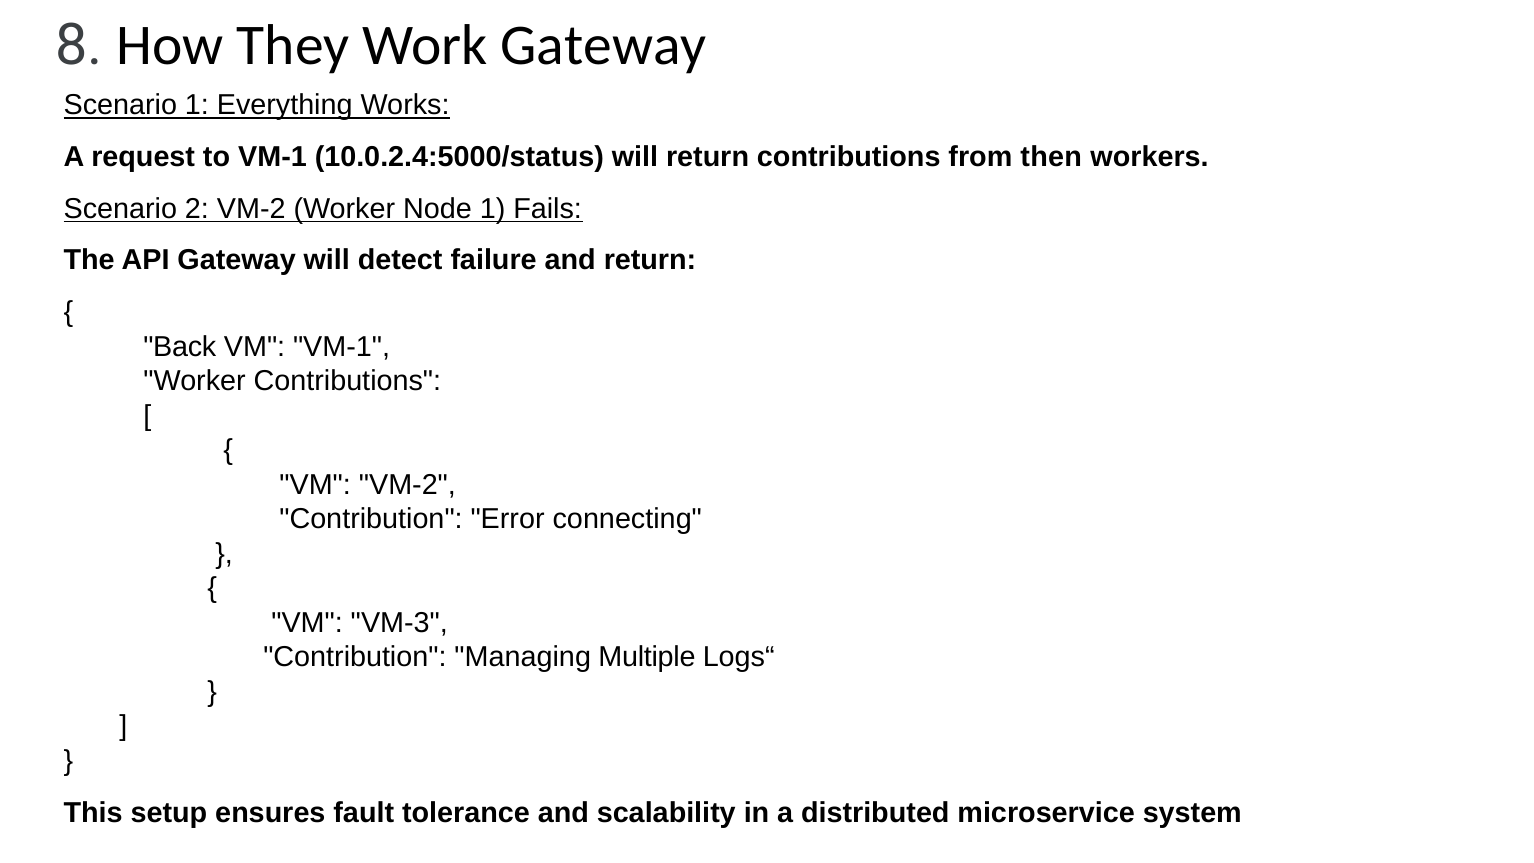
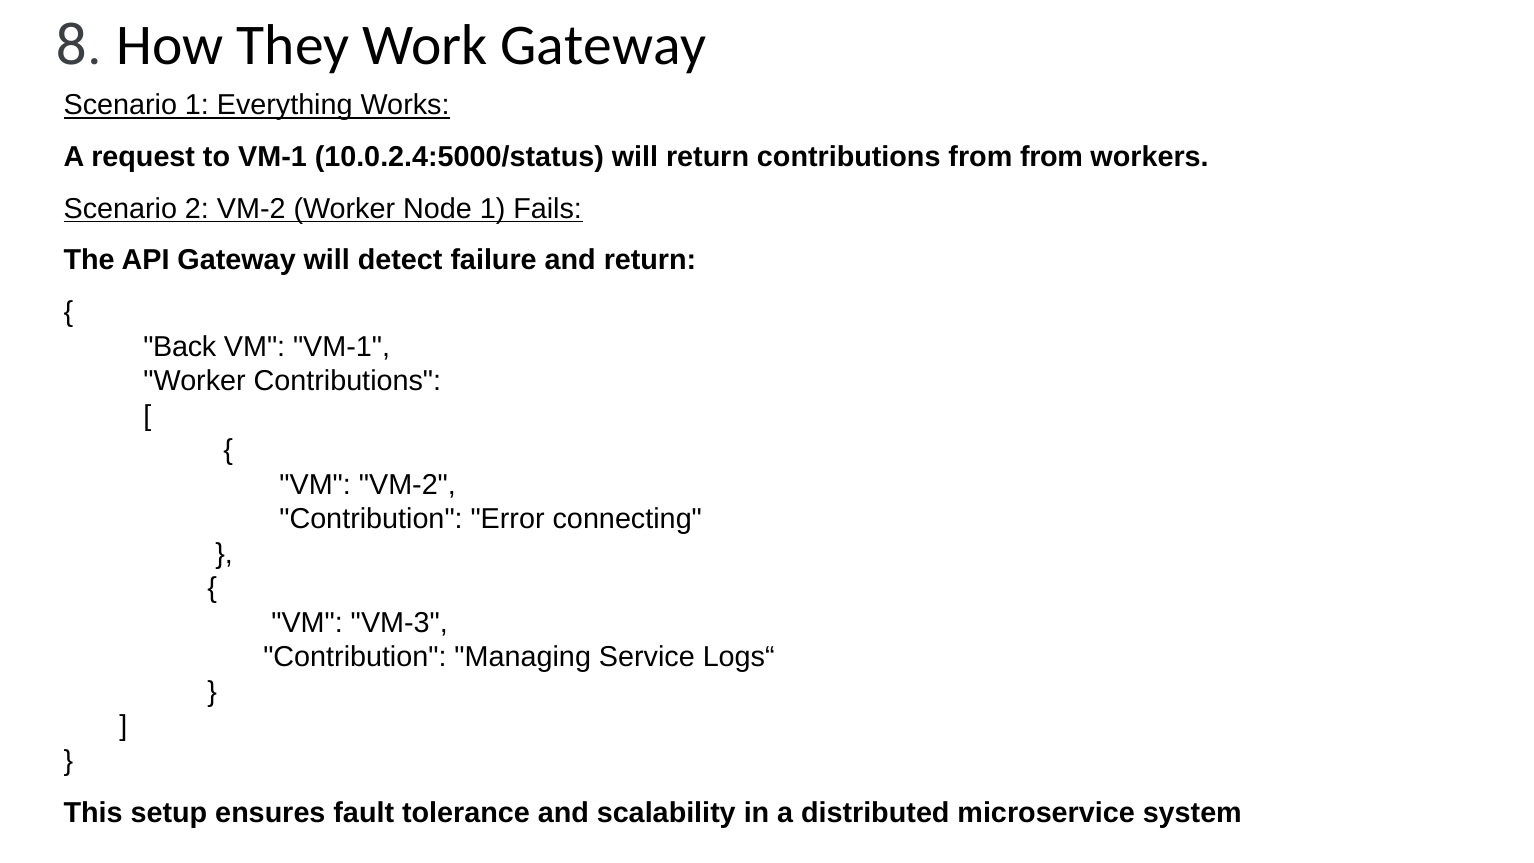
from then: then -> from
Multiple: Multiple -> Service
